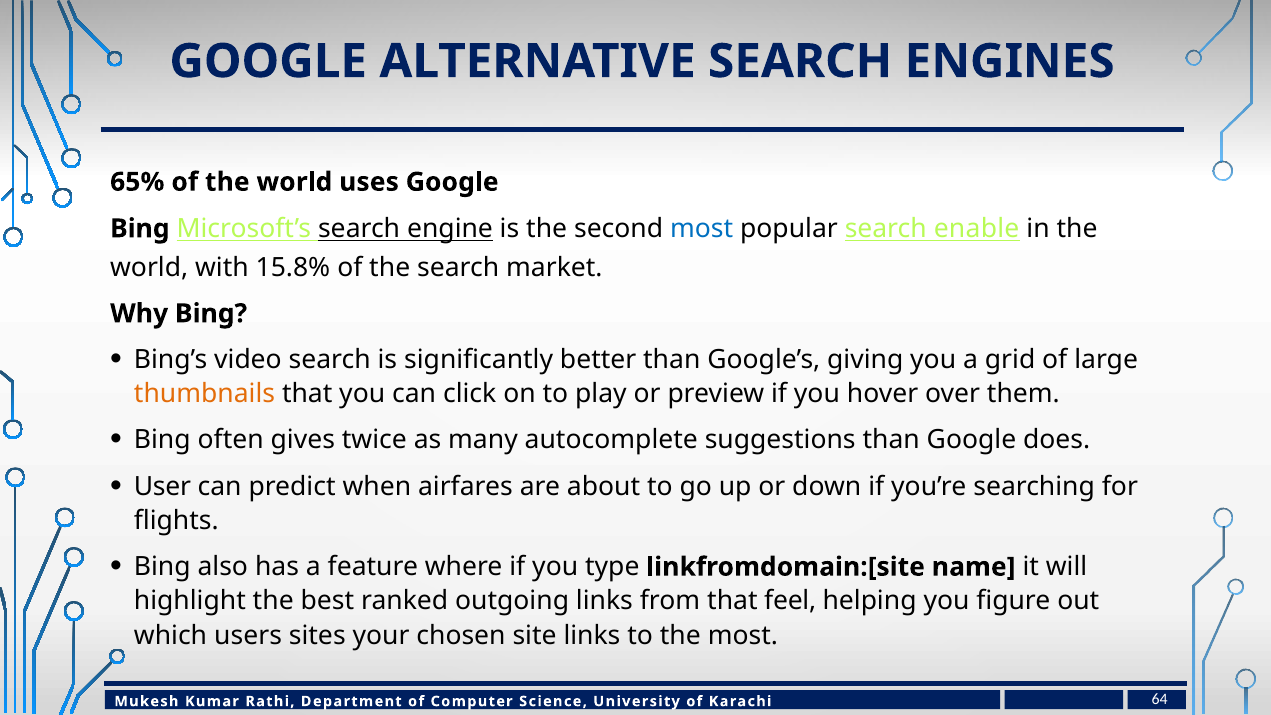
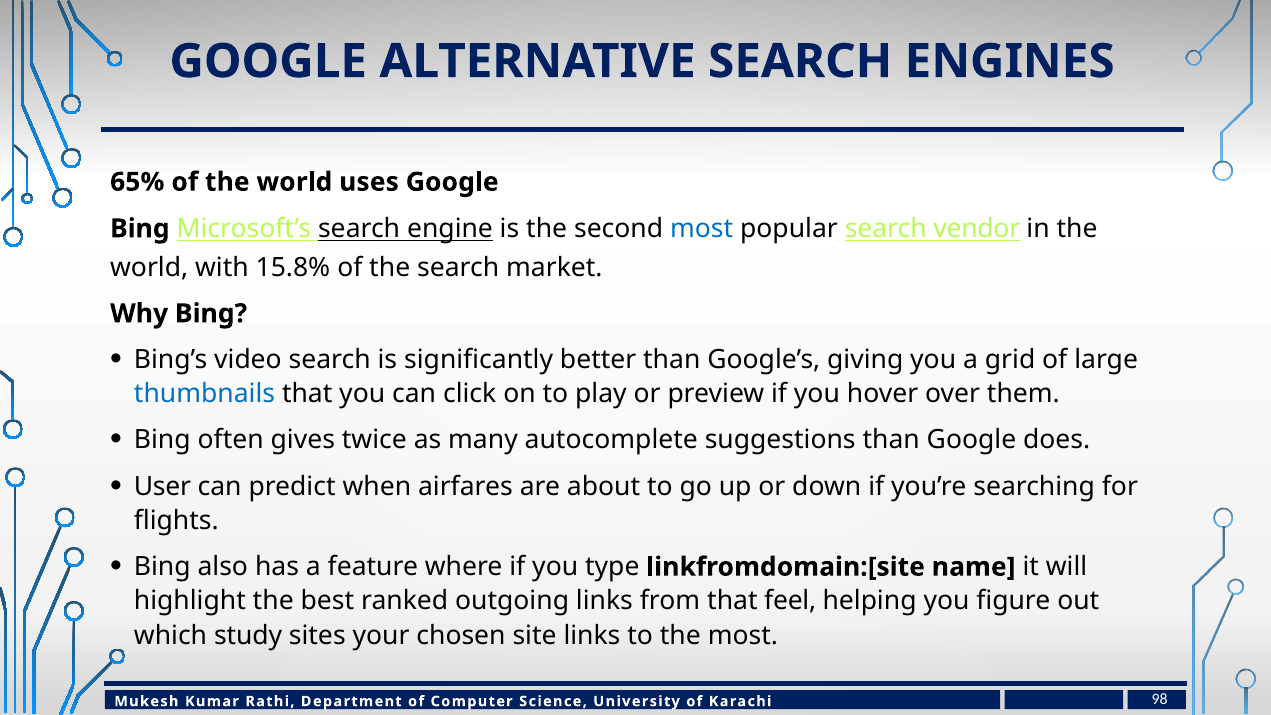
enable: enable -> vendor
thumbnails colour: orange -> blue
users: users -> study
64: 64 -> 98
